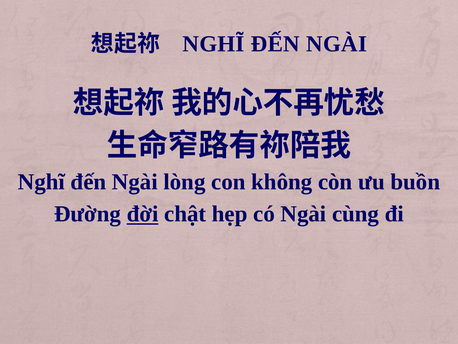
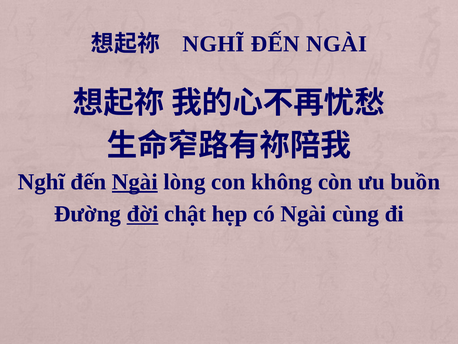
Ngài at (135, 182) underline: none -> present
